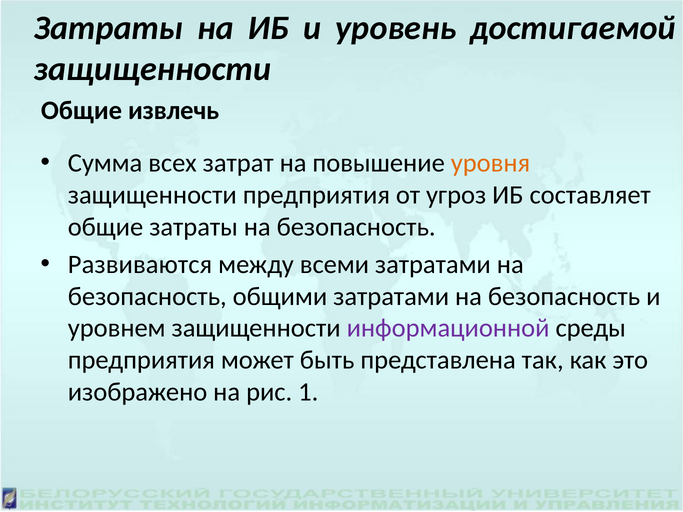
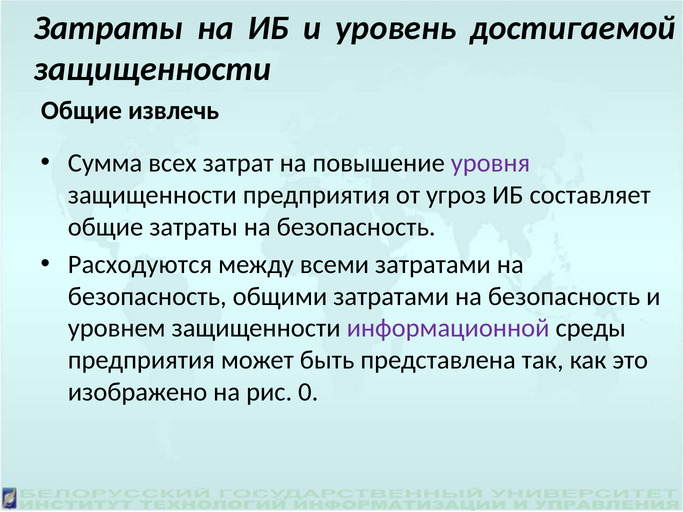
уровня colour: orange -> purple
Развиваются: Развиваются -> Расходуются
1: 1 -> 0
